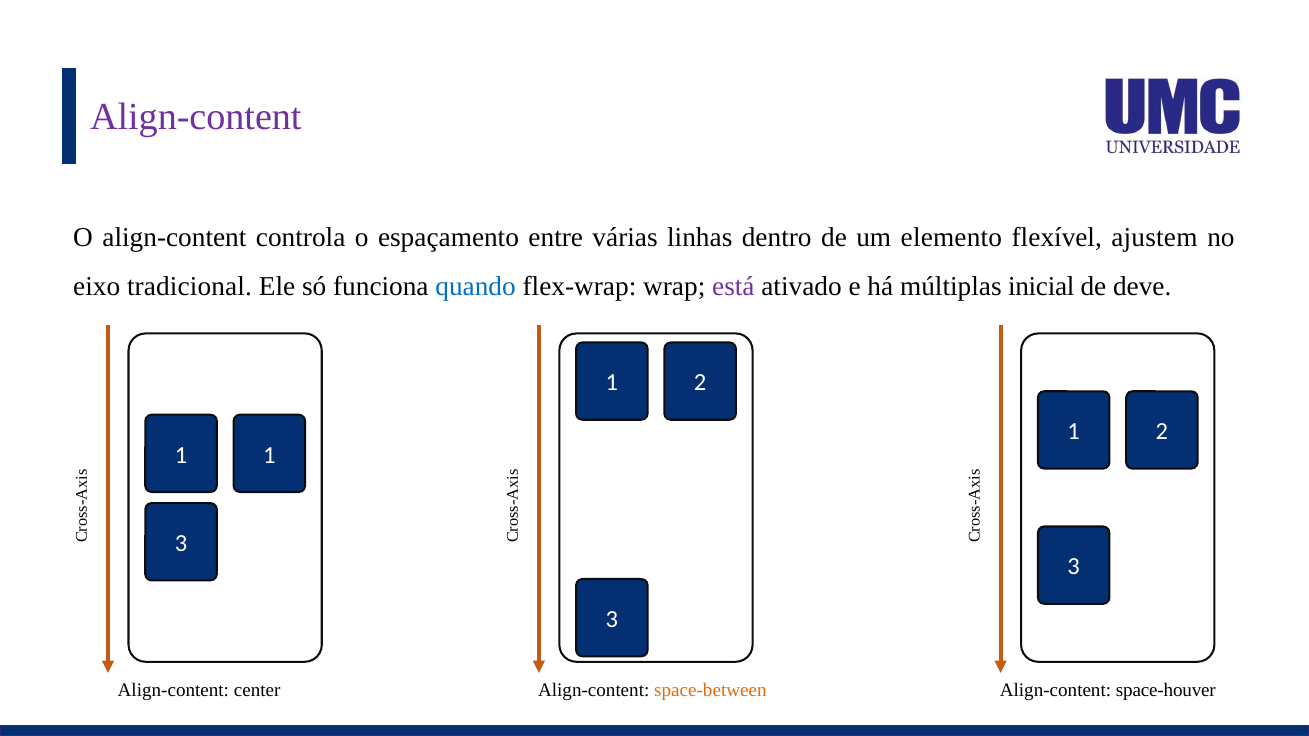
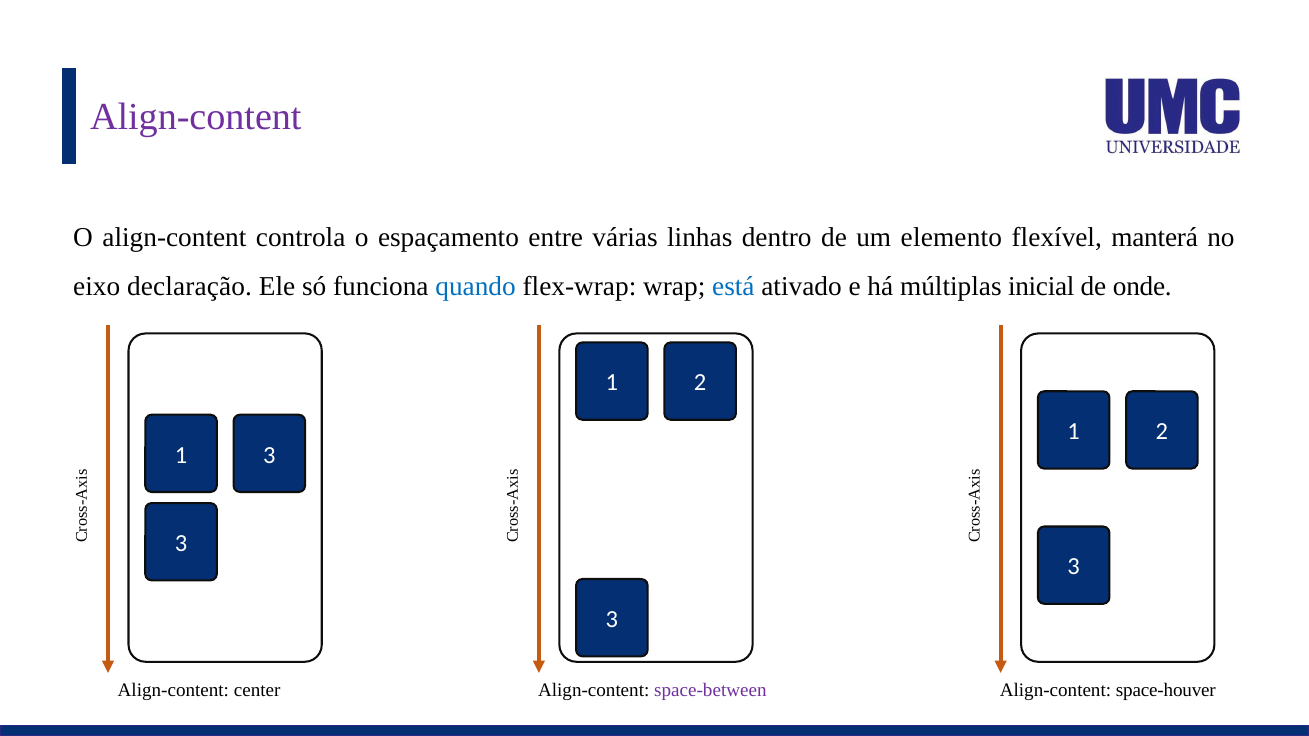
ajustem: ajustem -> manterá
tradicional: tradicional -> declaração
está colour: purple -> blue
deve: deve -> onde
1 1: 1 -> 3
space-between colour: orange -> purple
